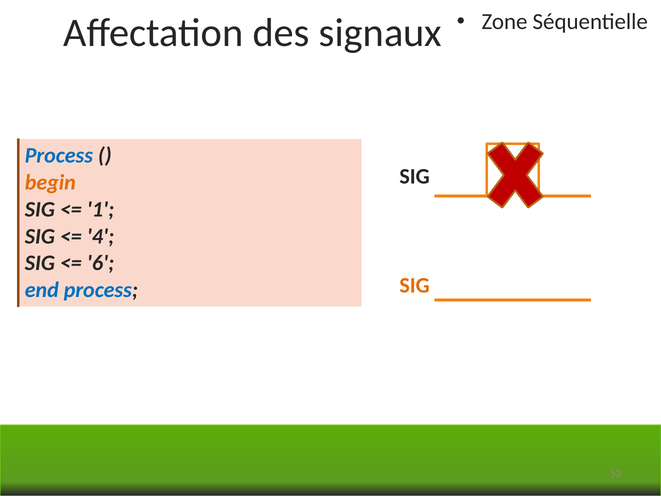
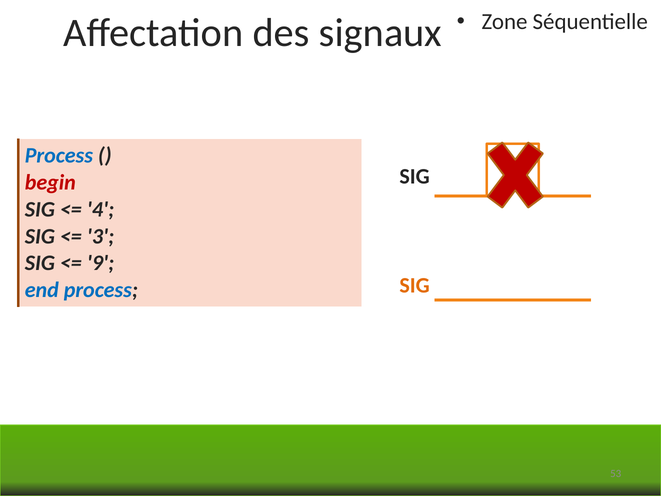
begin colour: orange -> red
1: 1 -> 4
4: 4 -> 3
6: 6 -> 9
